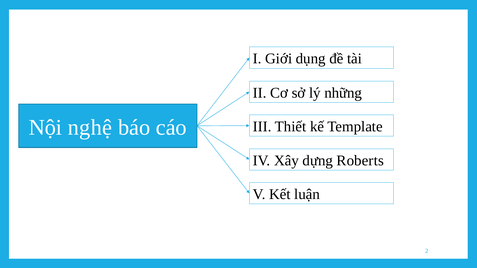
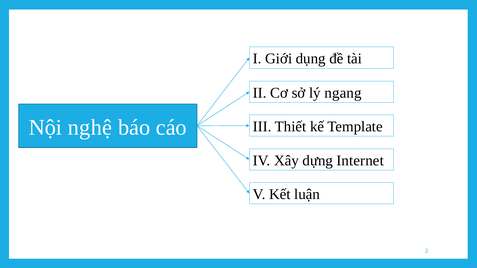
những: những -> ngang
Roberts: Roberts -> Internet
